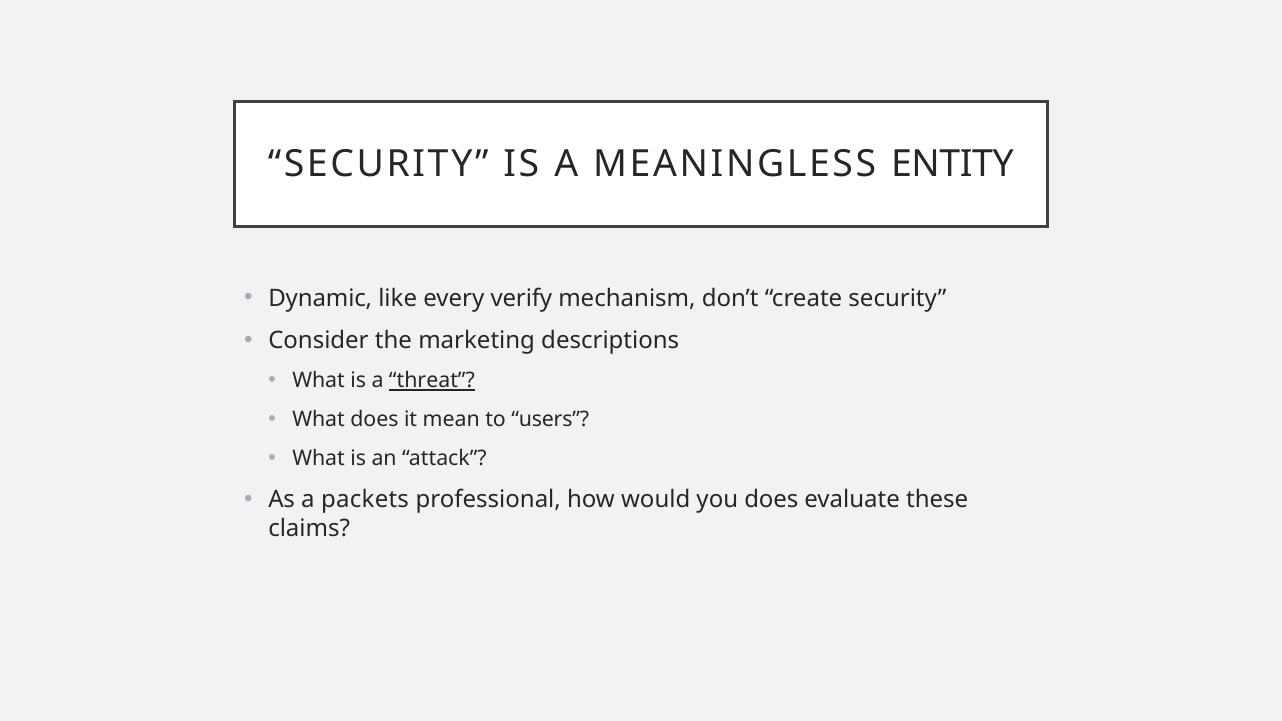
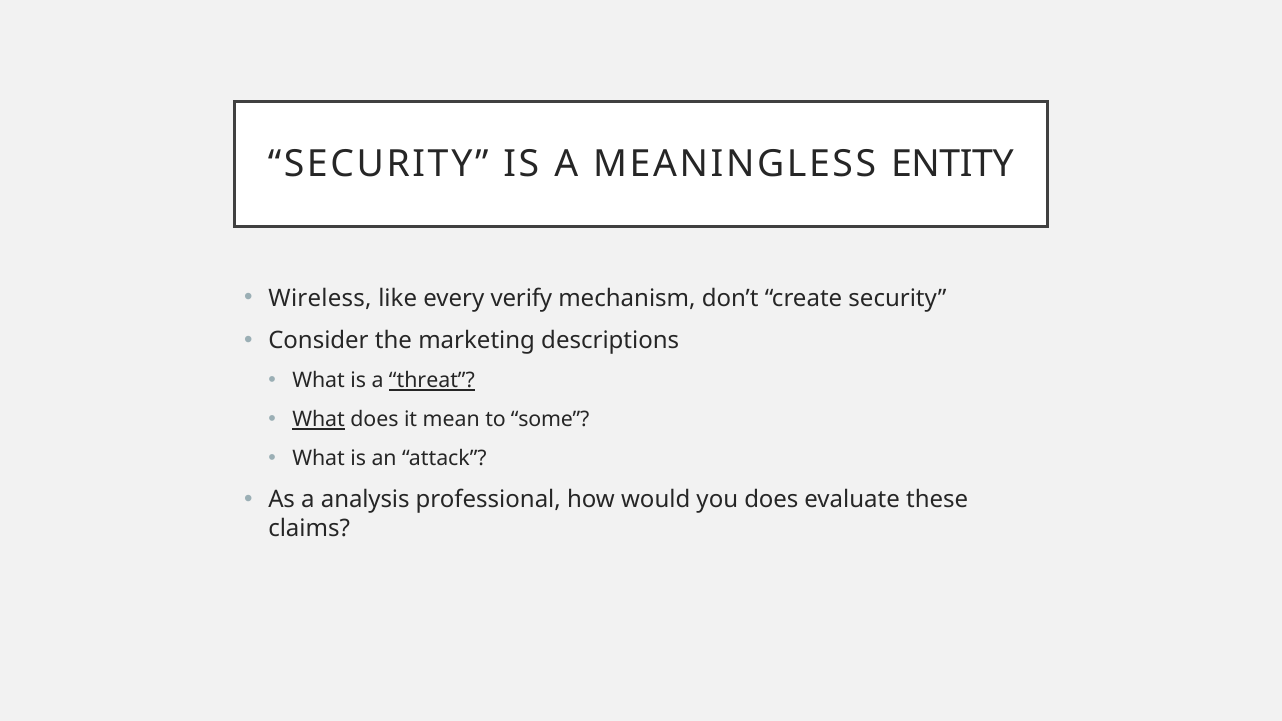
Dynamic: Dynamic -> Wireless
What at (319, 420) underline: none -> present
users: users -> some
packets: packets -> analysis
